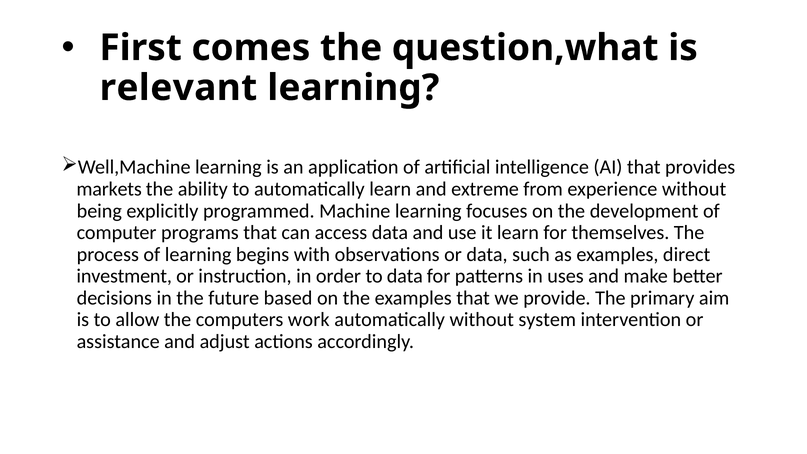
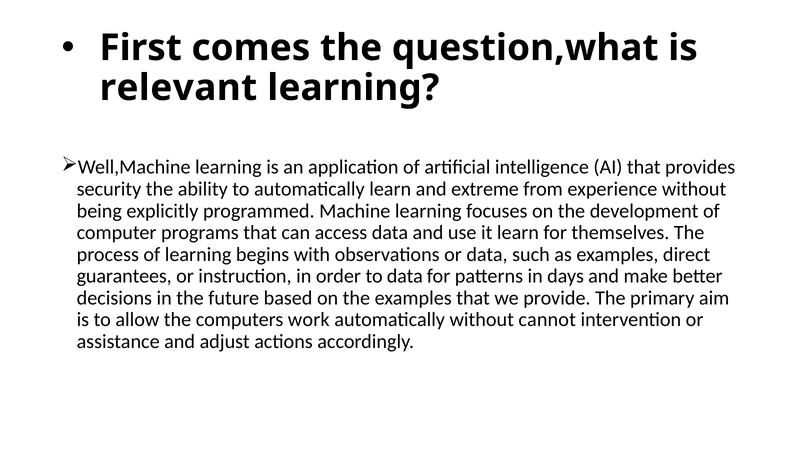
markets: markets -> security
investment: investment -> guarantees
uses: uses -> days
system: system -> cannot
